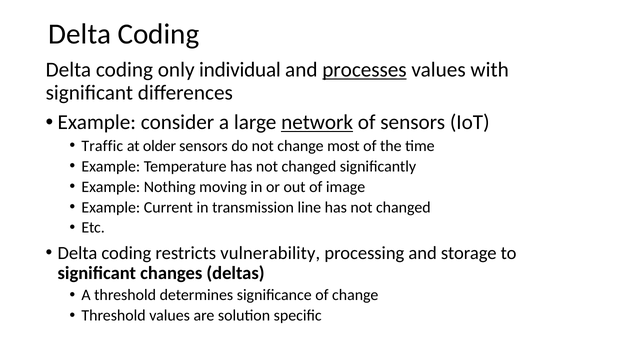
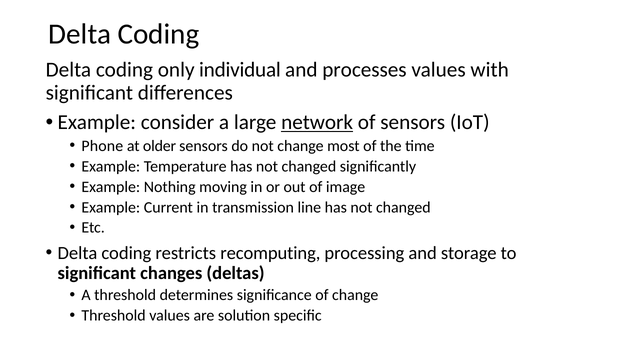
processes underline: present -> none
Traffic: Traffic -> Phone
vulnerability: vulnerability -> recomputing
